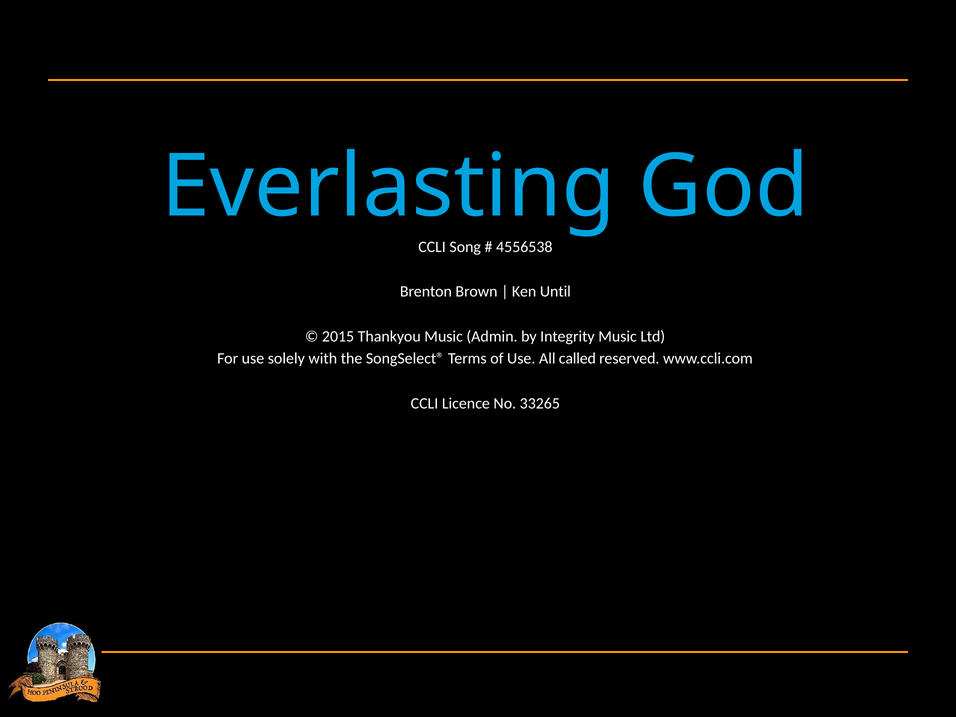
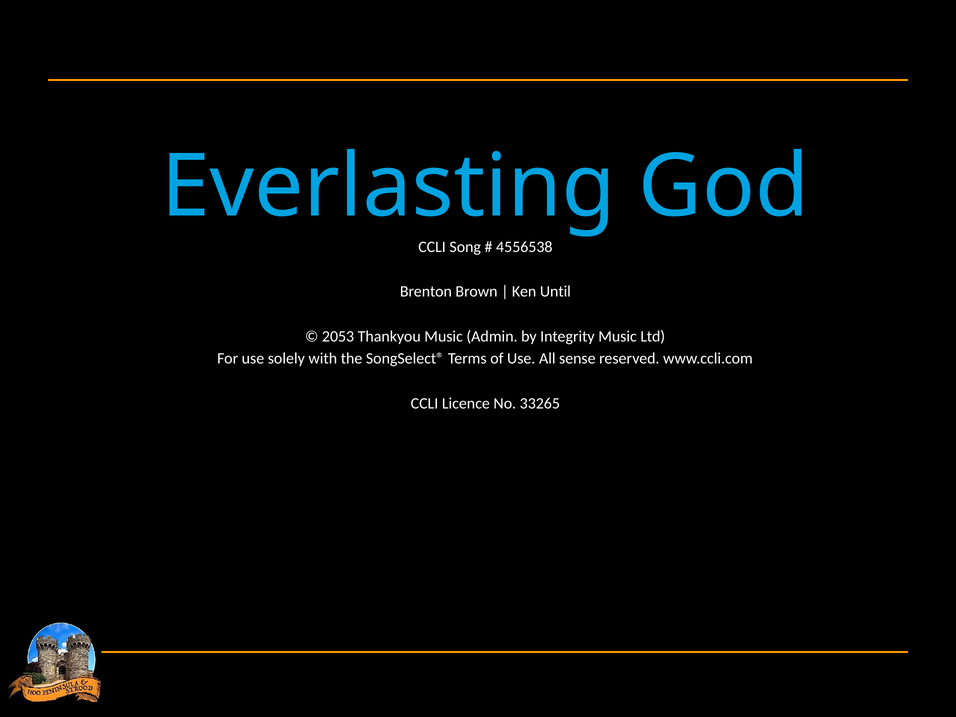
2015: 2015 -> 2053
called: called -> sense
